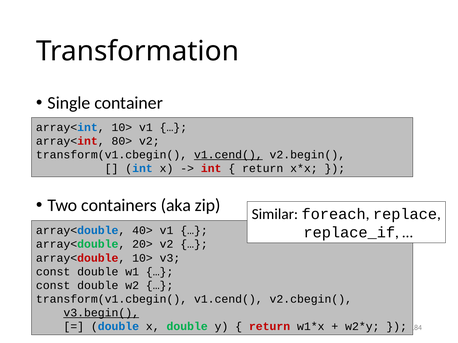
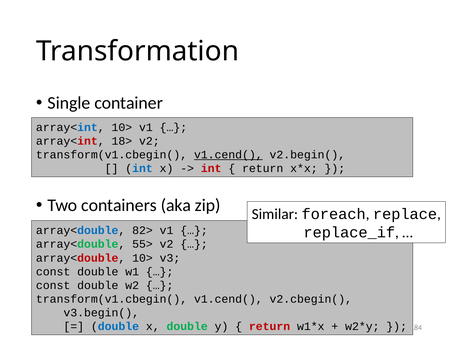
80>: 80> -> 18>
40>: 40> -> 82>
20>: 20> -> 55>
v3.begin( underline: present -> none
